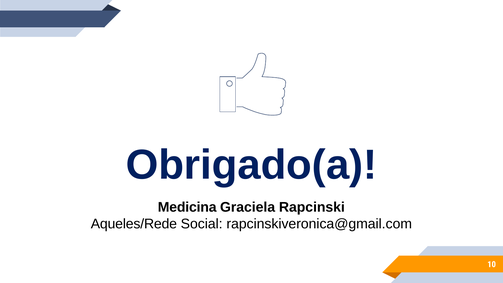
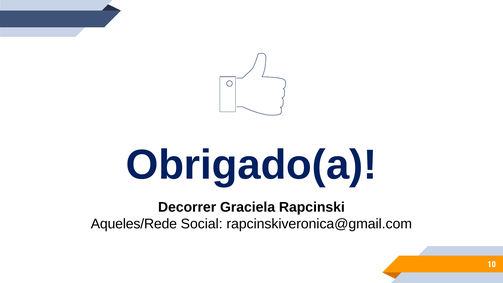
Medicina: Medicina -> Decorrer
